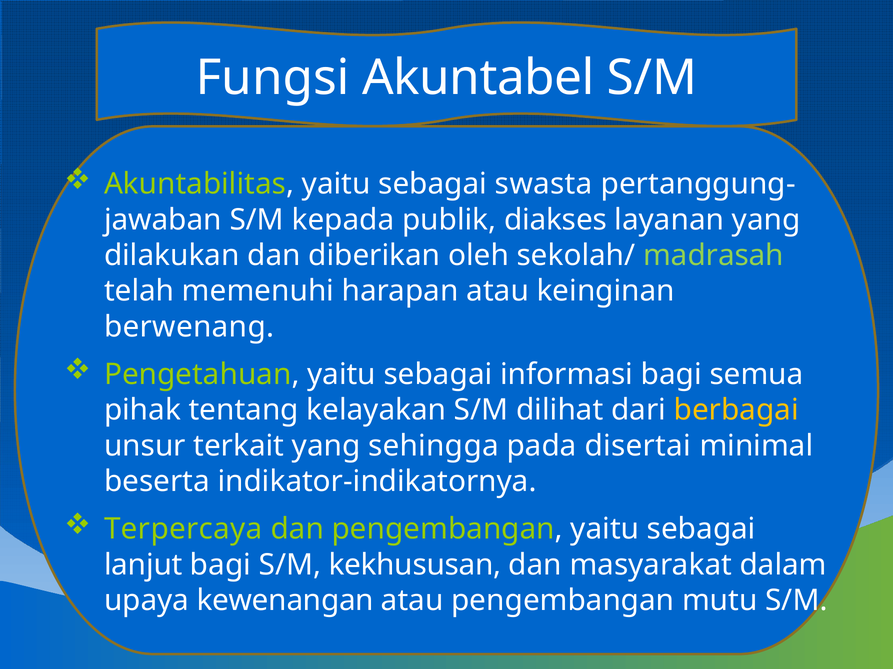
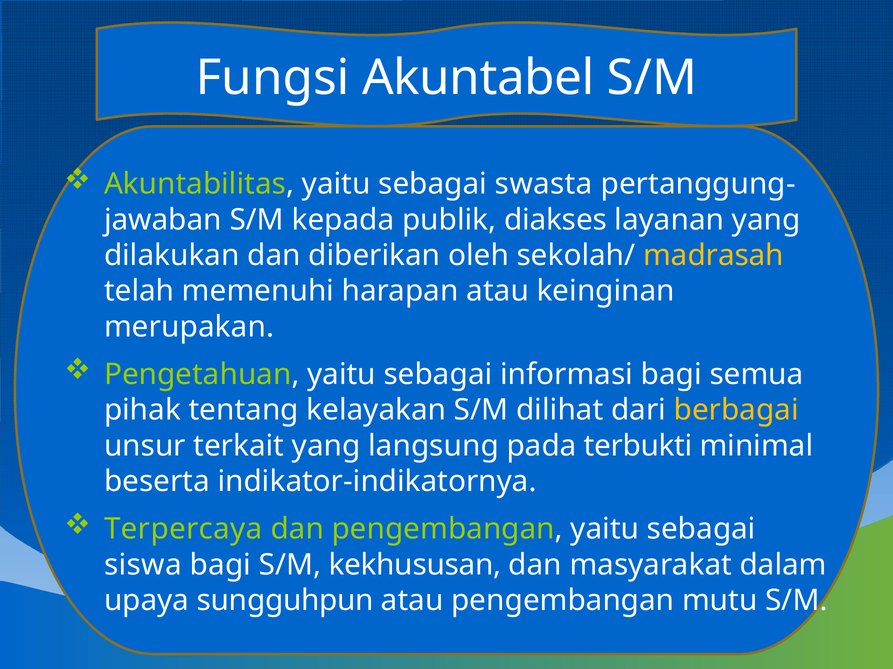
madrasah colour: light green -> yellow
berwenang: berwenang -> merupakan
sehingga: sehingga -> langsung
disertai: disertai -> terbukti
lanjut: lanjut -> siswa
kewenangan: kewenangan -> sungguhpun
